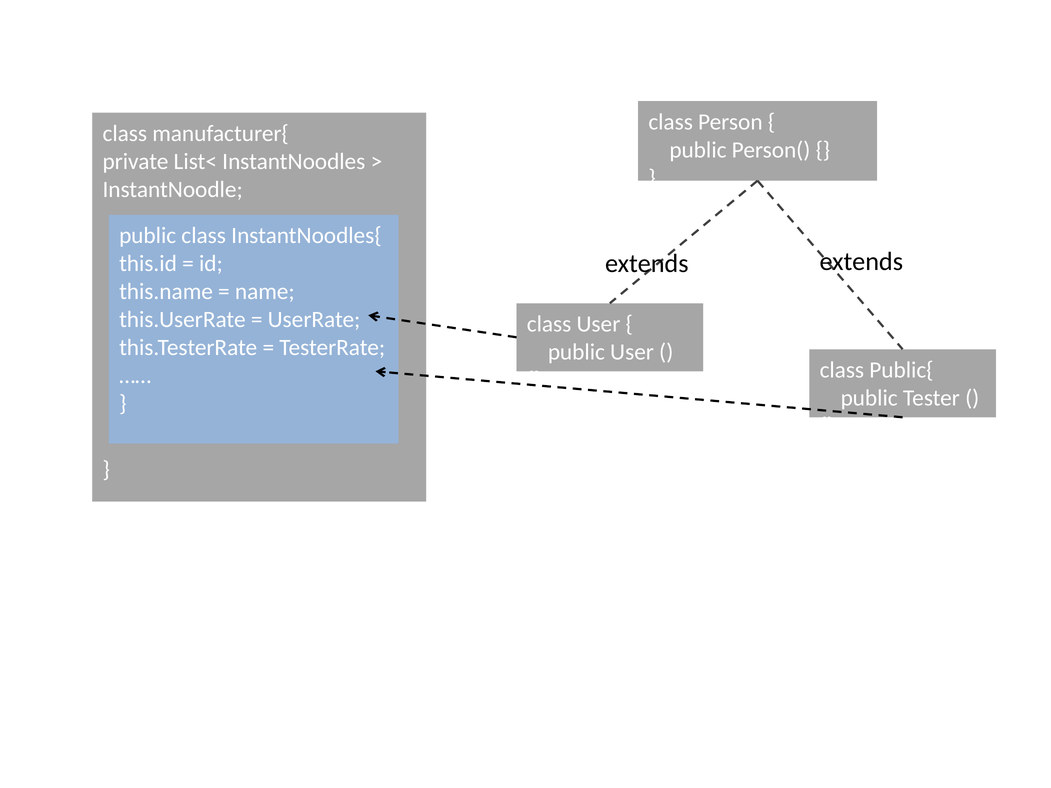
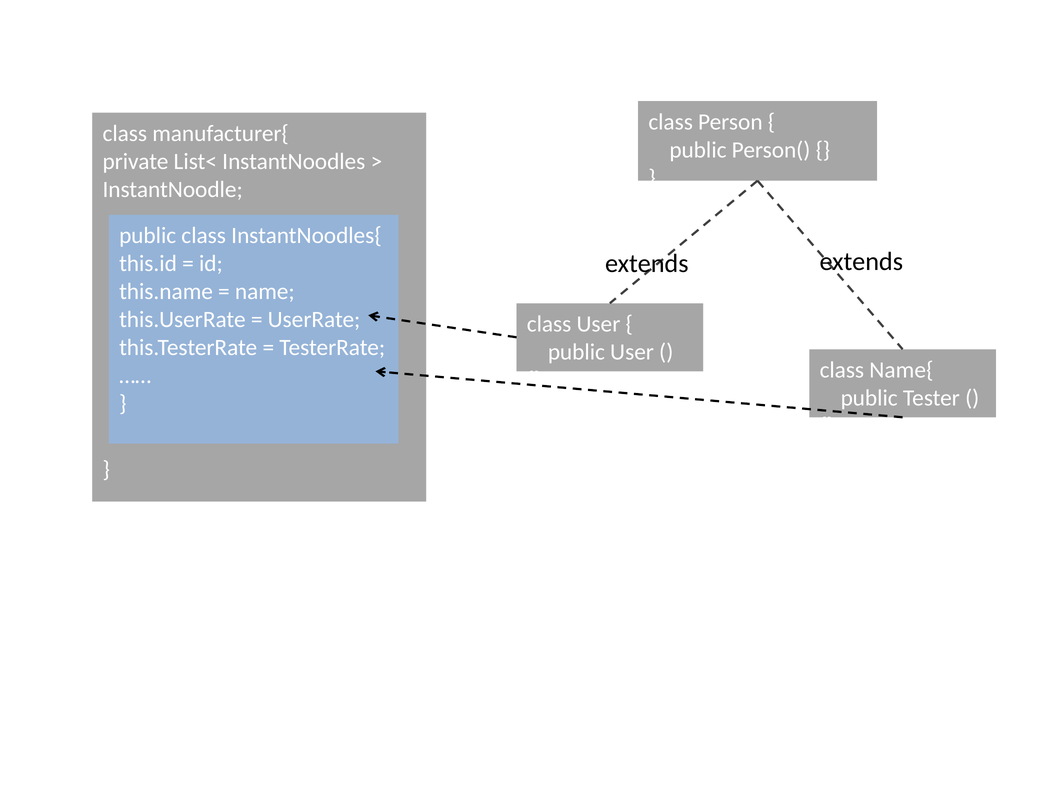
Public{: Public{ -> Name{
